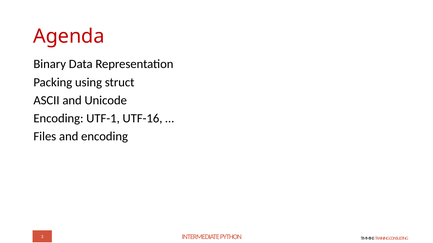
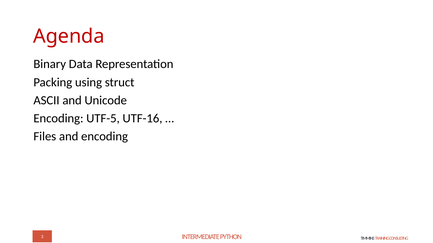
UTF-1: UTF-1 -> UTF-5
